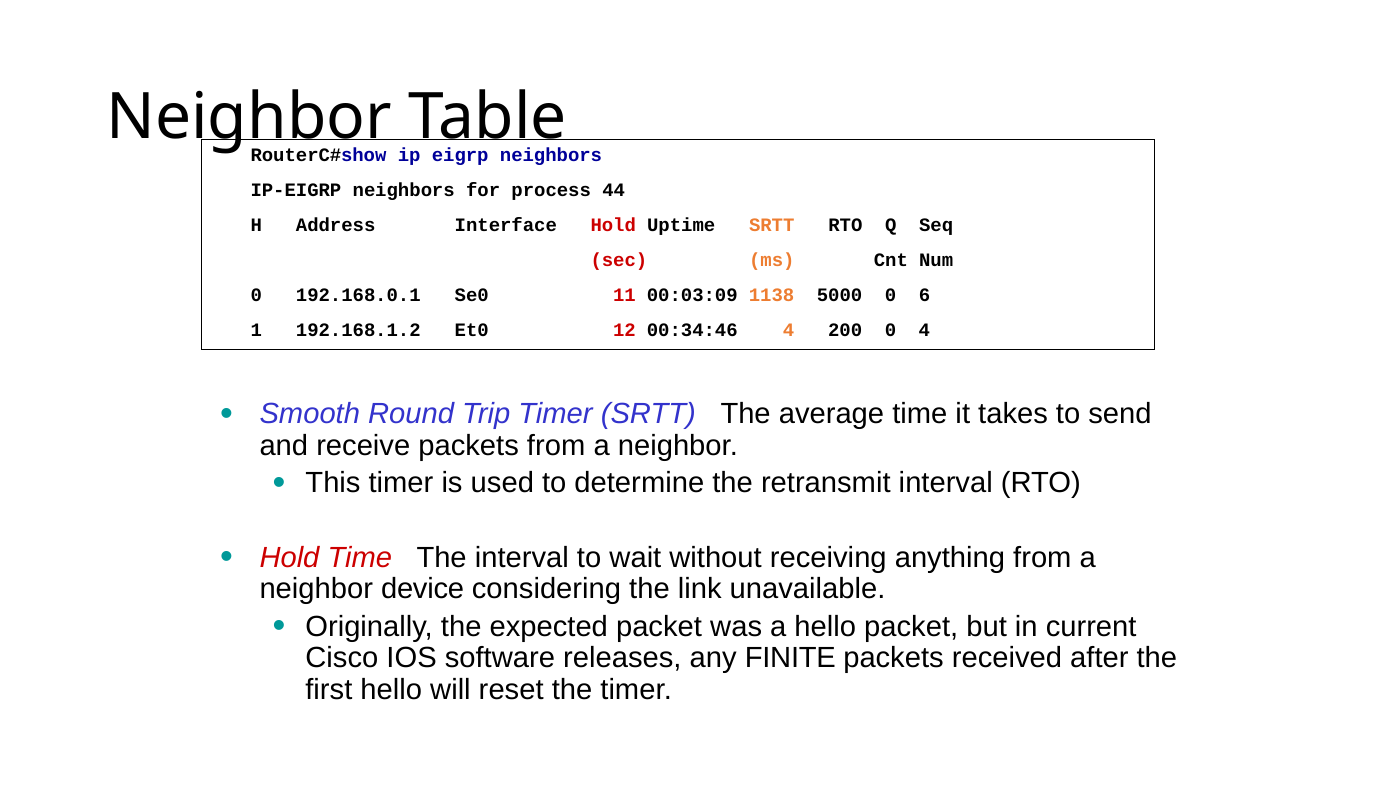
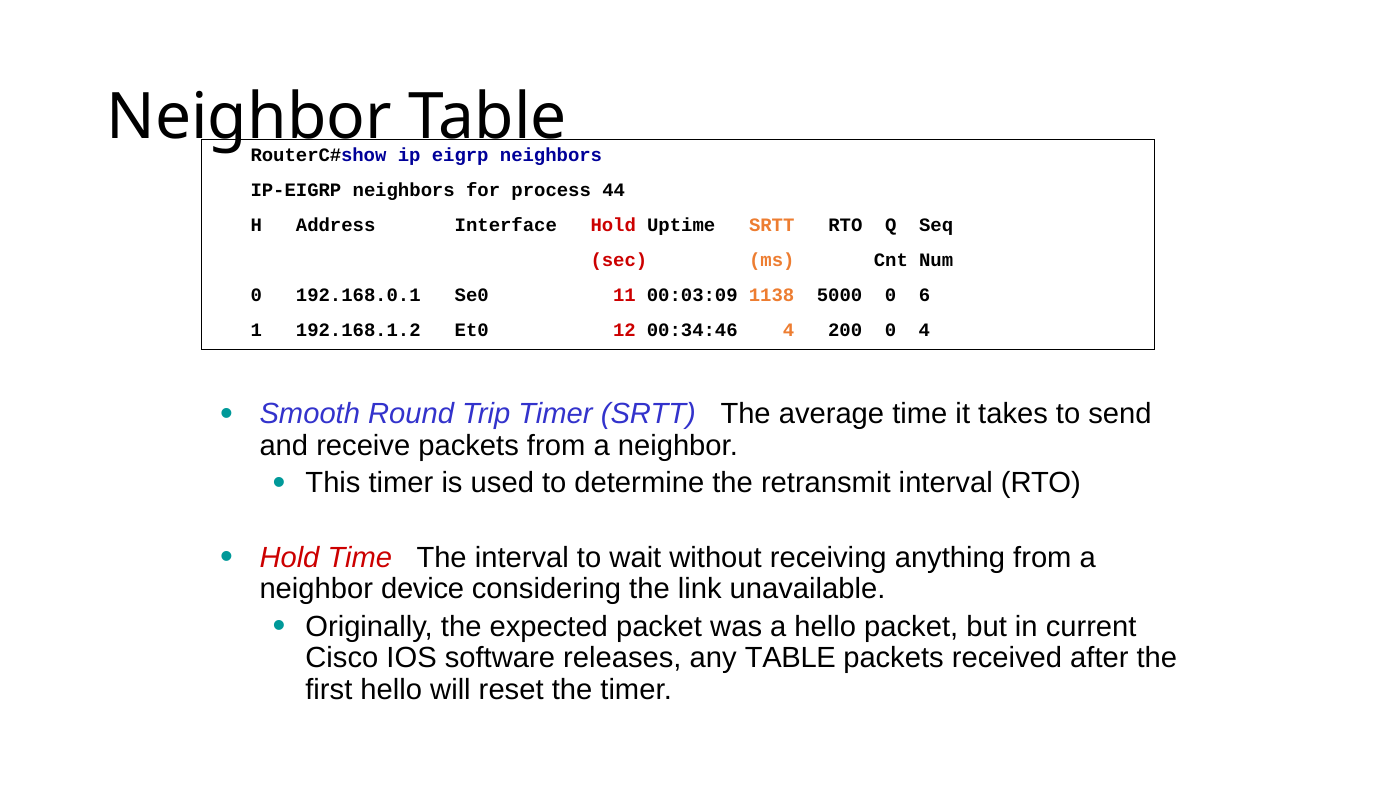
any FINITE: FINITE -> TABLE
